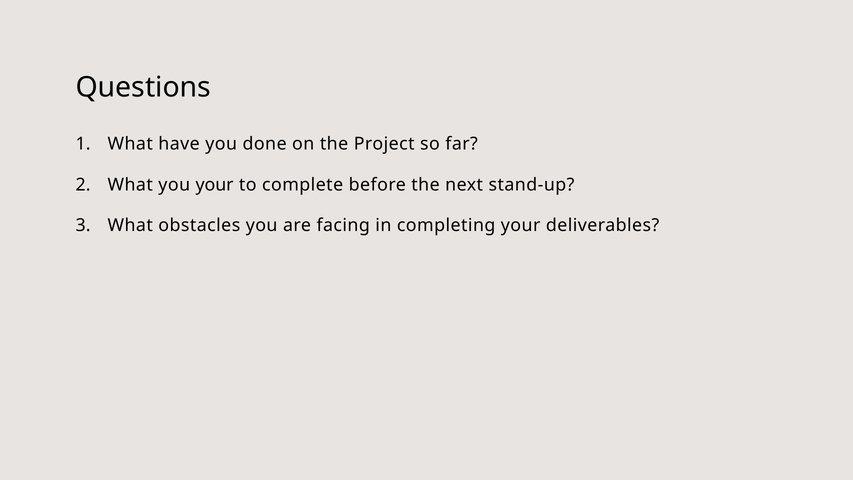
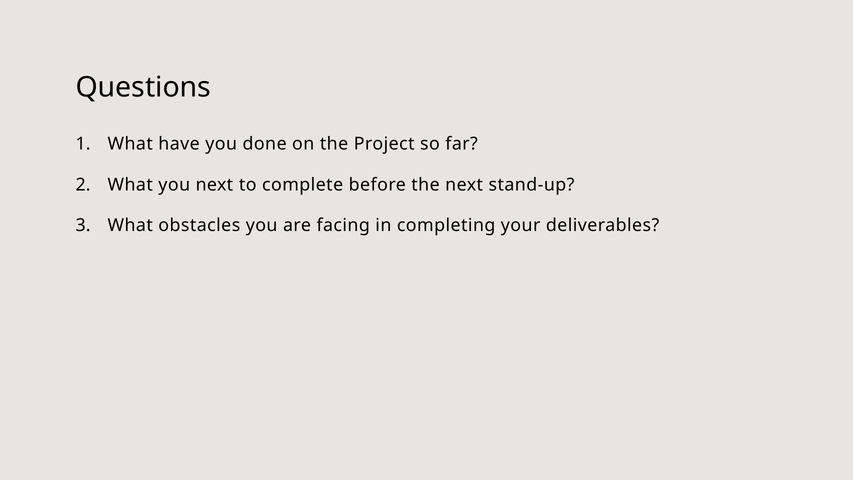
you your: your -> next
